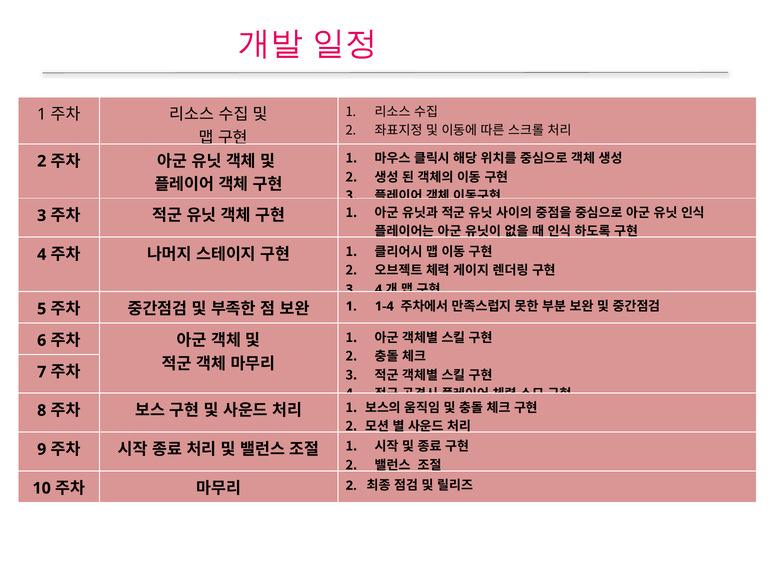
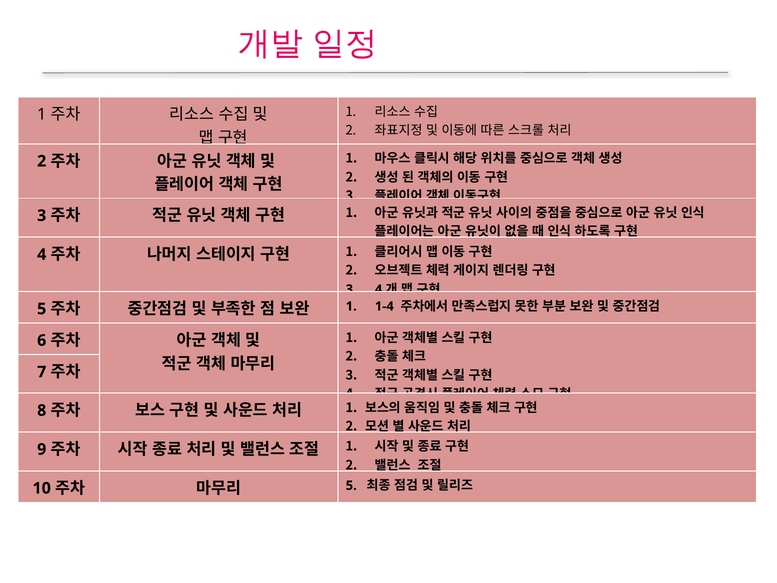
2 at (351, 485): 2 -> 5
